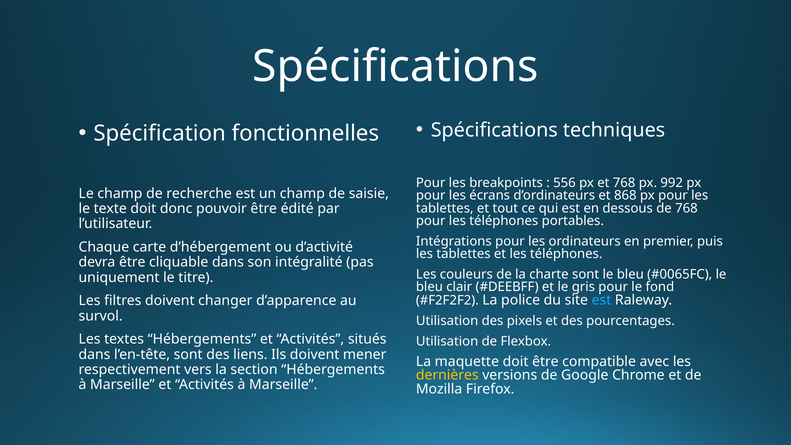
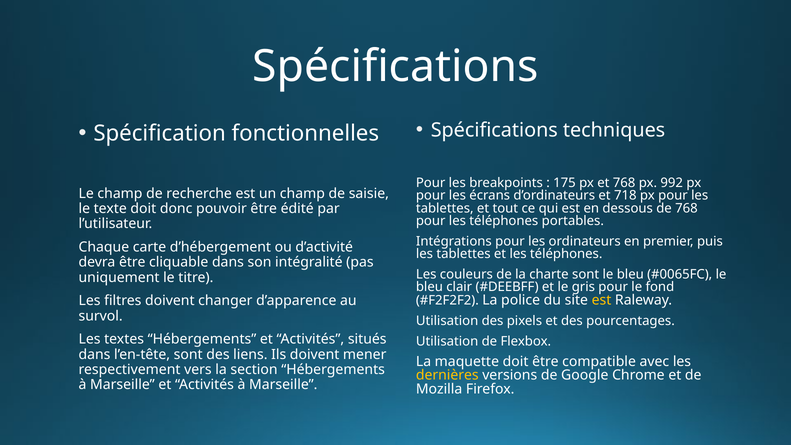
556: 556 -> 175
868: 868 -> 718
est at (602, 300) colour: light blue -> yellow
